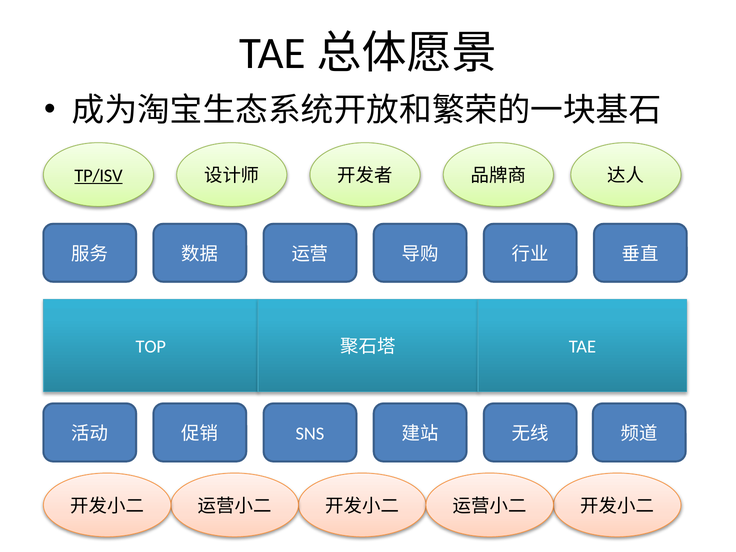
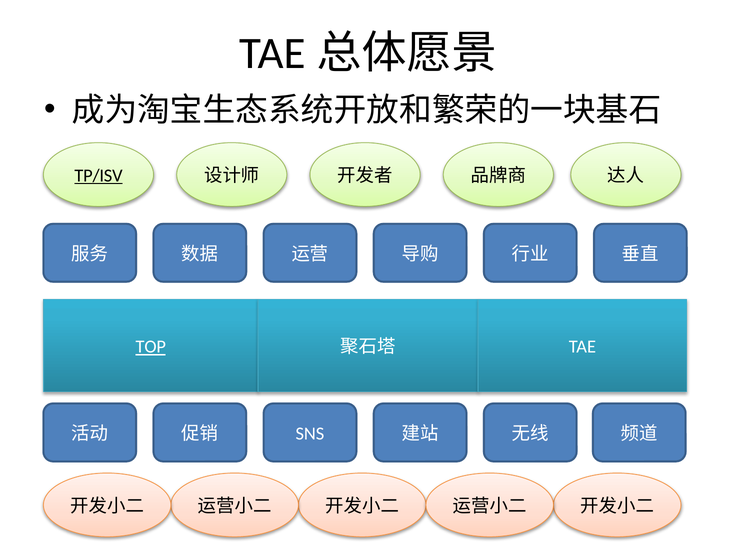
TOP underline: none -> present
